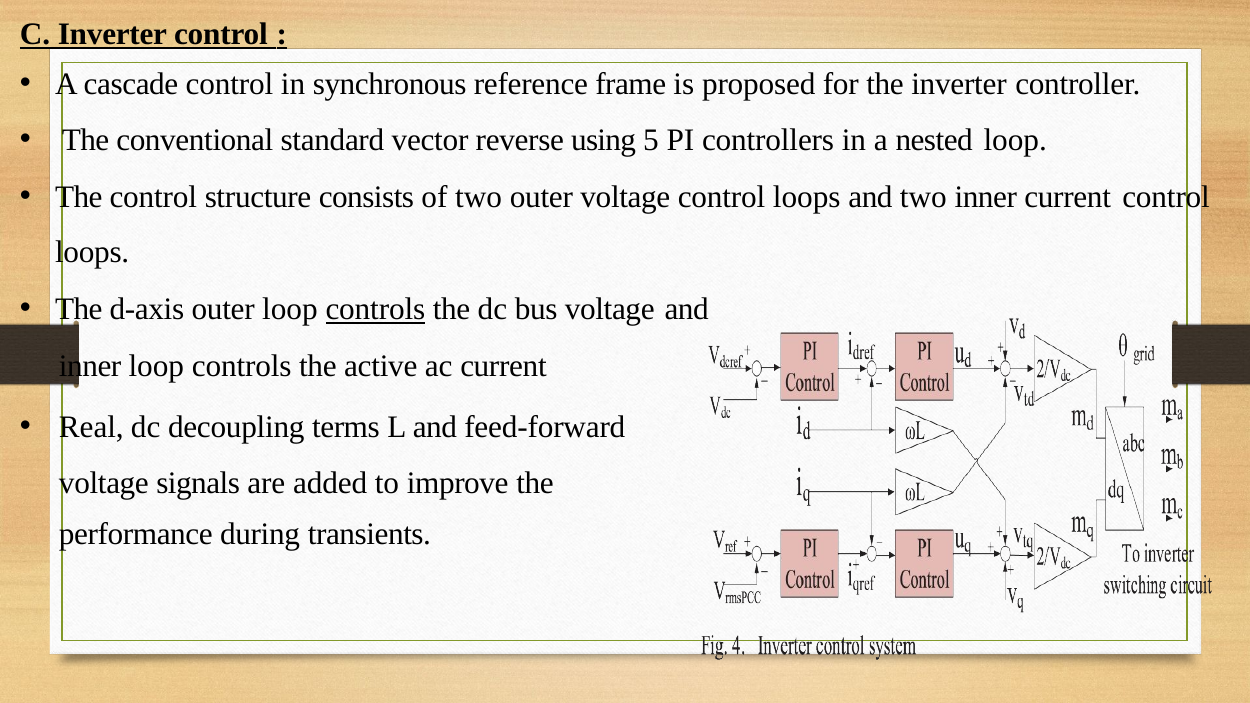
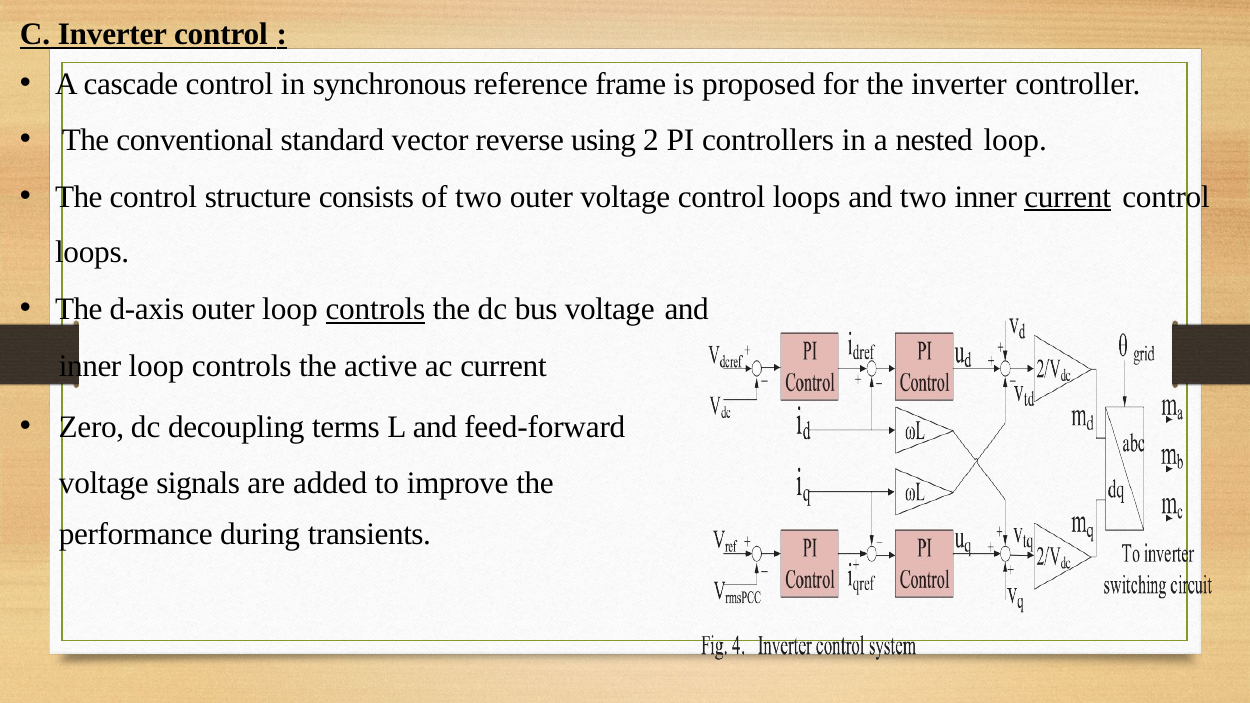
5: 5 -> 2
current at (1068, 197) underline: none -> present
Real: Real -> Zero
